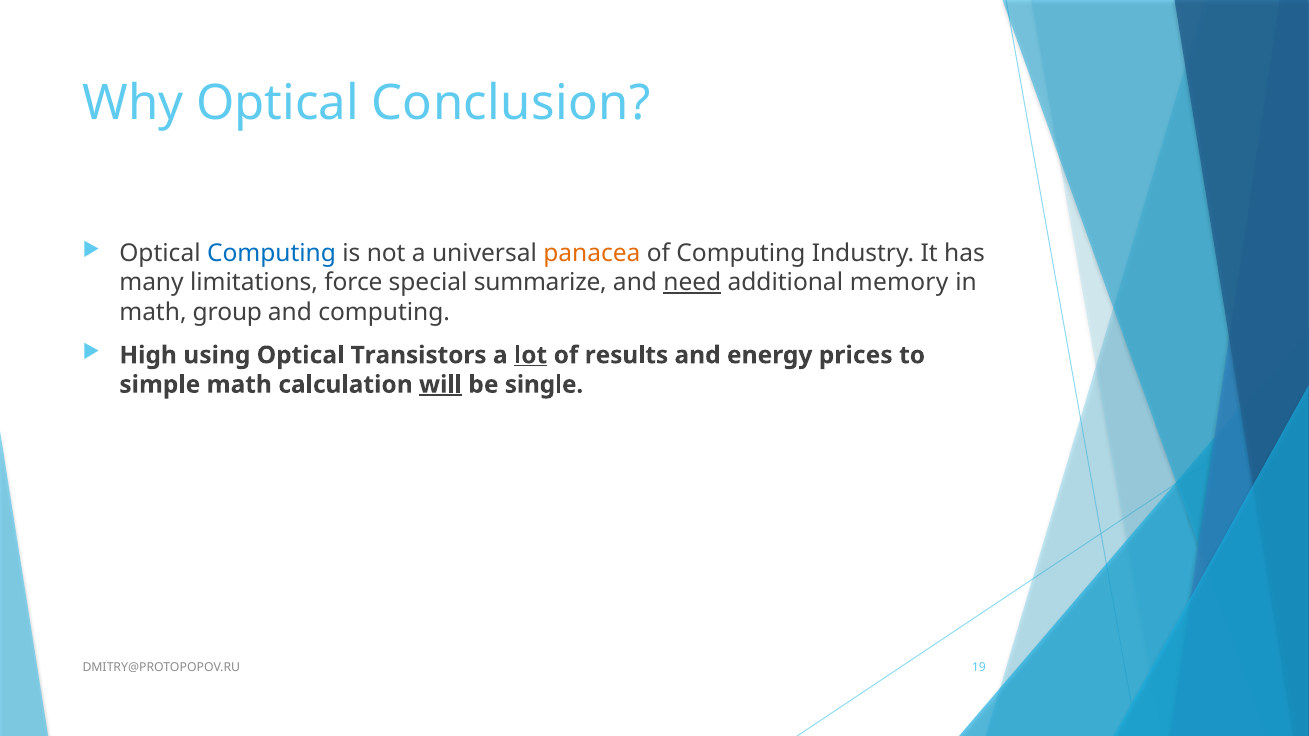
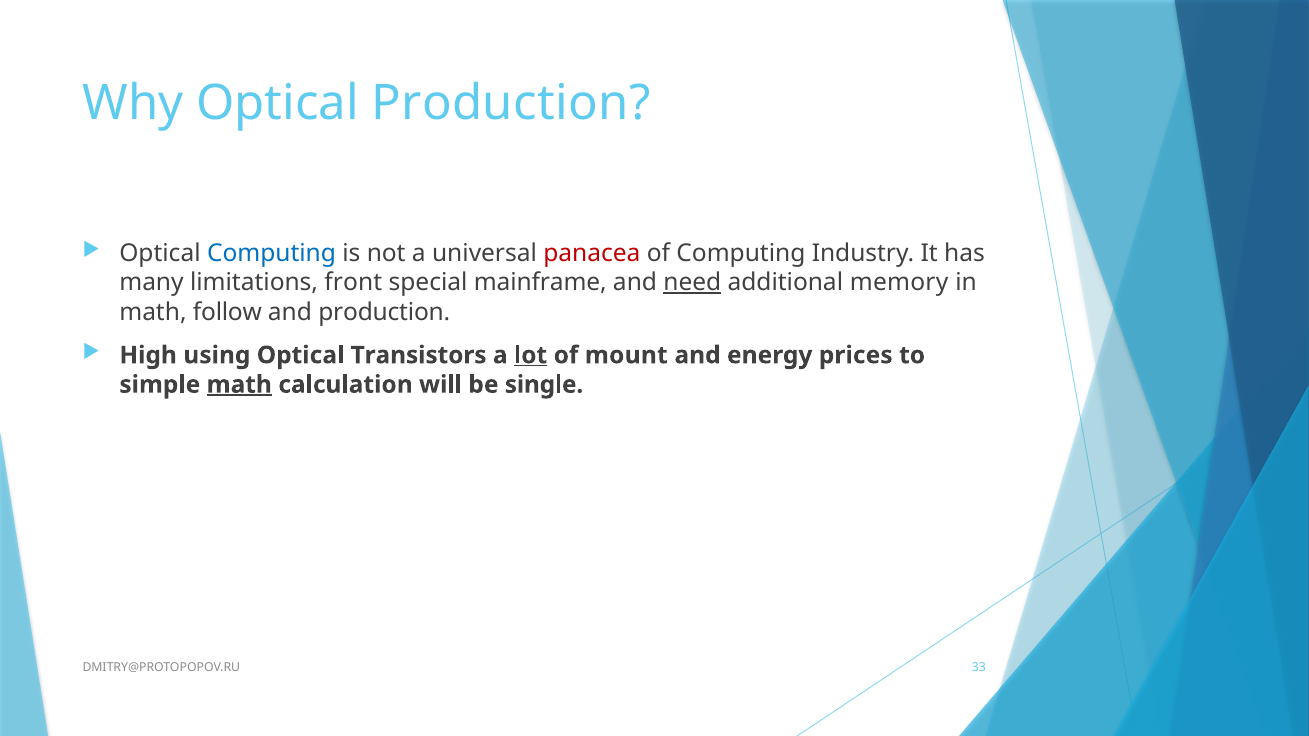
Optical Conclusion: Conclusion -> Production
panacea colour: orange -> red
force: force -> front
summarize: summarize -> mainframe
group: group -> follow
and computing: computing -> production
results: results -> mount
math at (239, 385) underline: none -> present
will underline: present -> none
19: 19 -> 33
